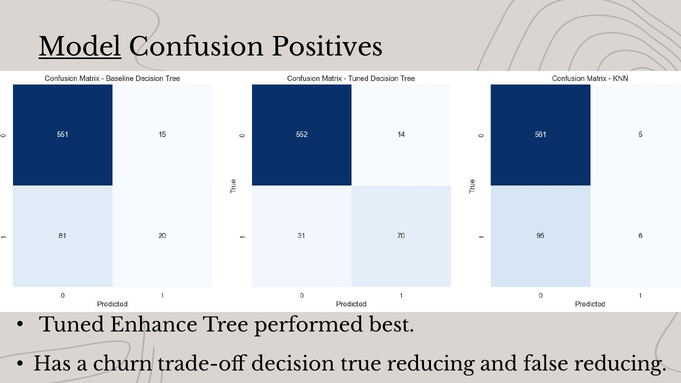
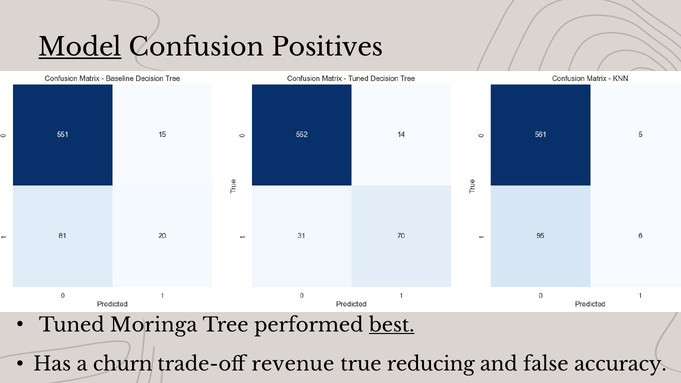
Enhance: Enhance -> Moringa
best underline: none -> present
decision: decision -> revenue
false reducing: reducing -> accuracy
